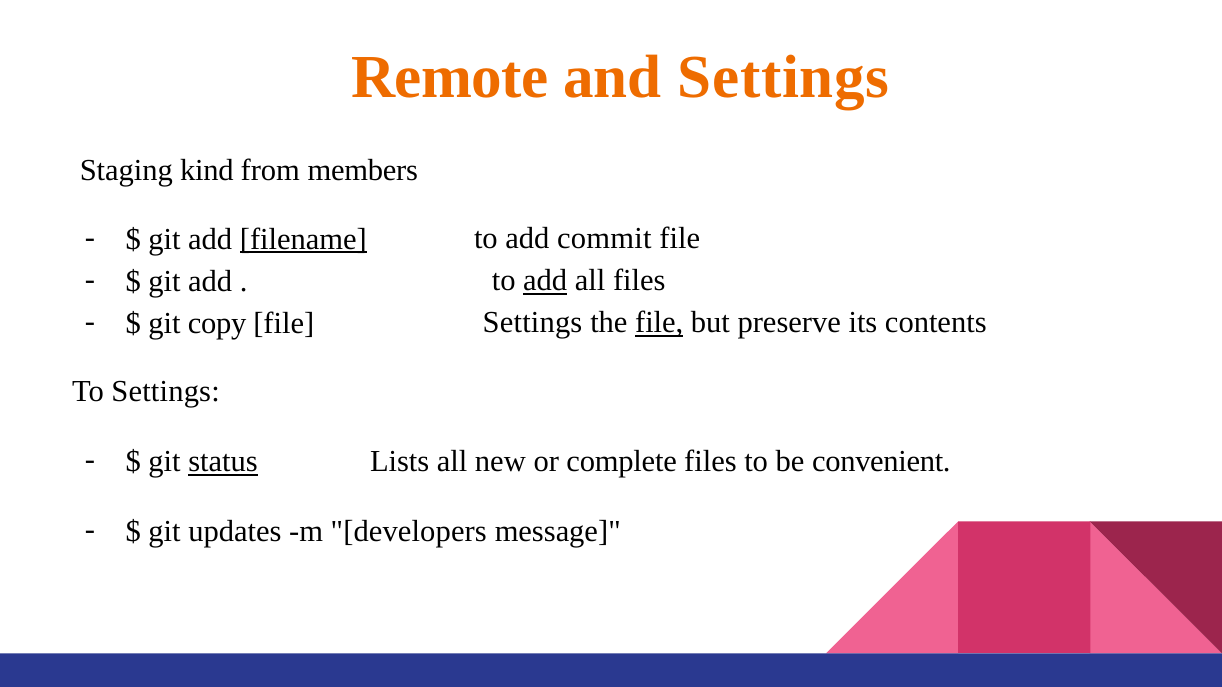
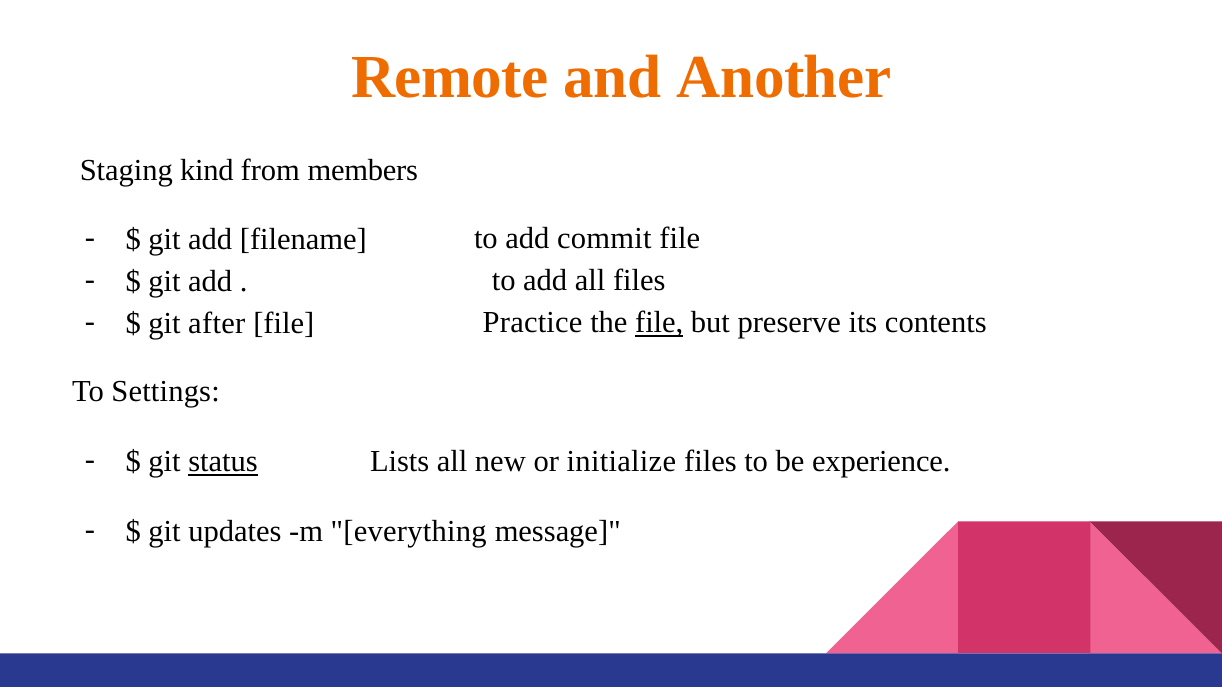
and Settings: Settings -> Another
filename underline: present -> none
add at (545, 281) underline: present -> none
copy: copy -> after
Settings at (533, 323): Settings -> Practice
complete: complete -> initialize
convenient: convenient -> experience
developers: developers -> everything
